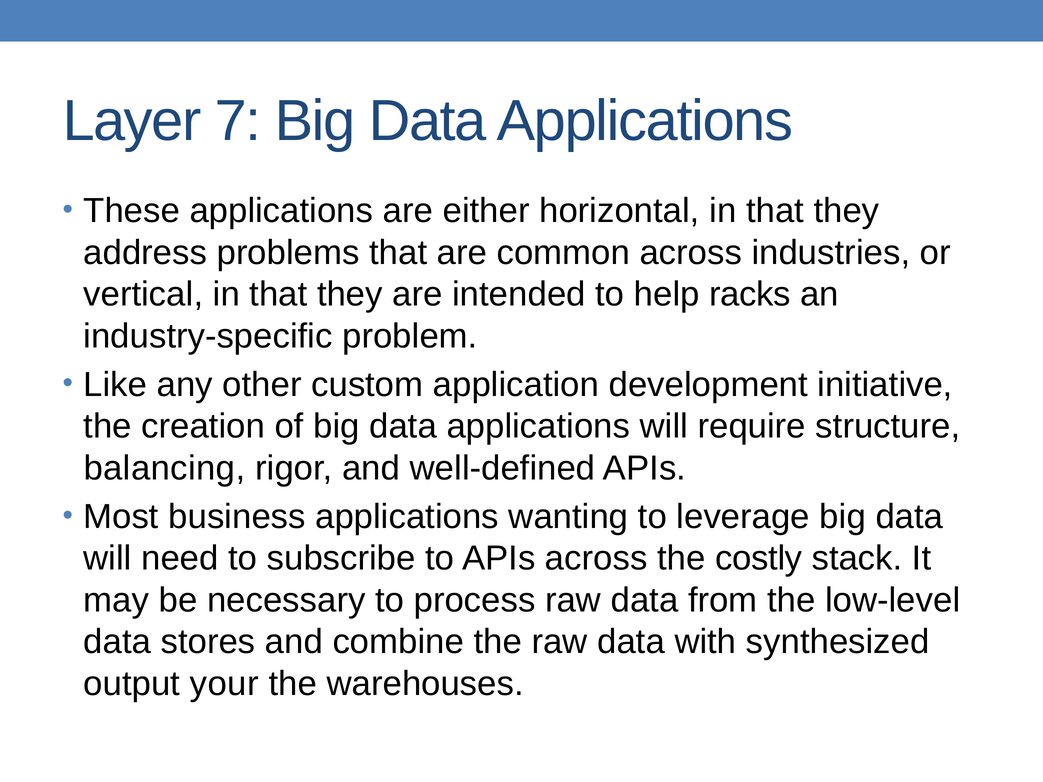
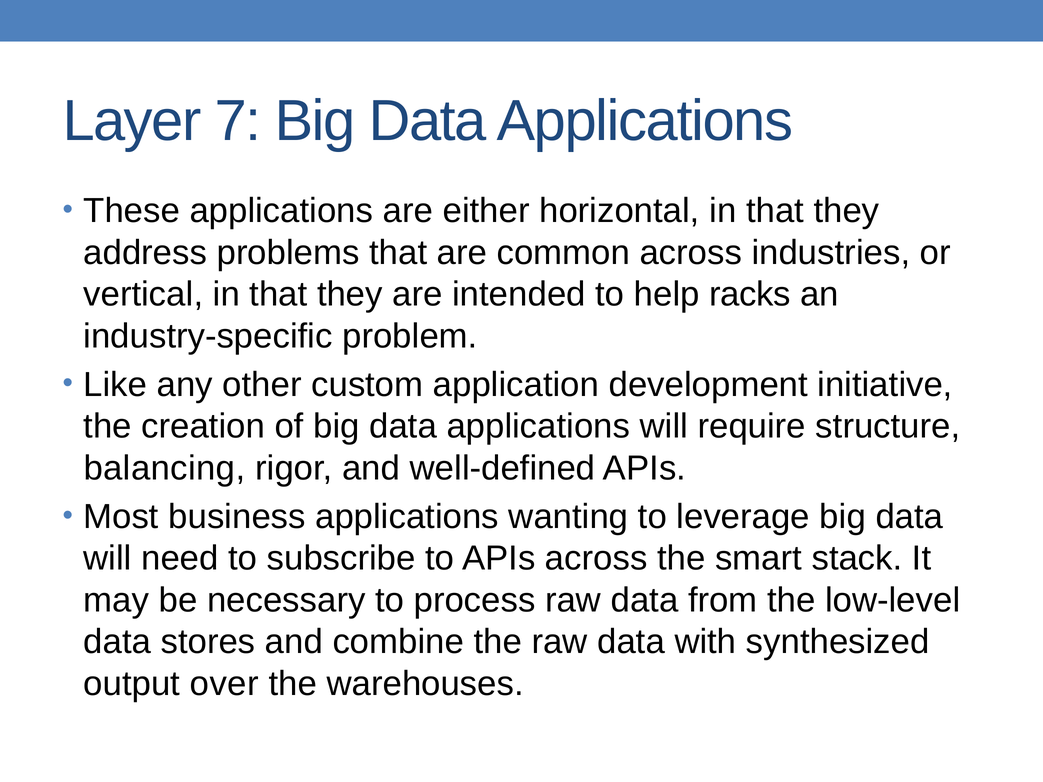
costly: costly -> smart
your: your -> over
